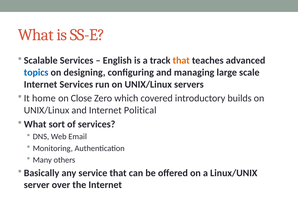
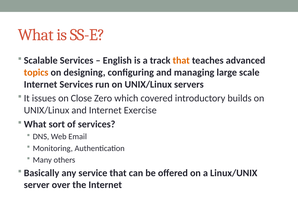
topics colour: blue -> orange
home: home -> issues
Political: Political -> Exercise
